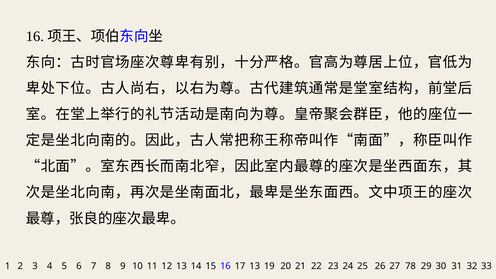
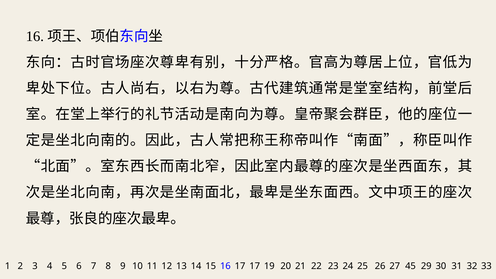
15 13: 13 -> 17
78: 78 -> 45
